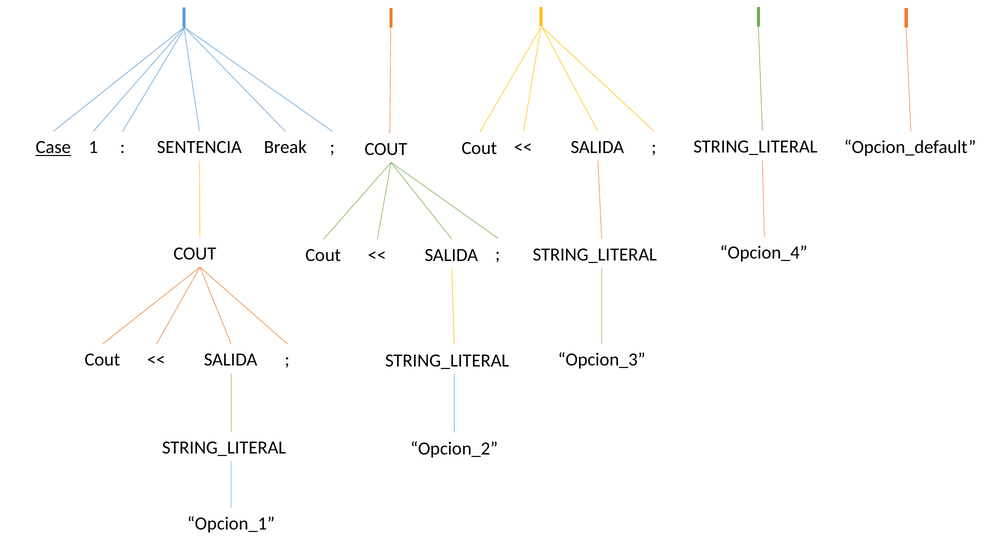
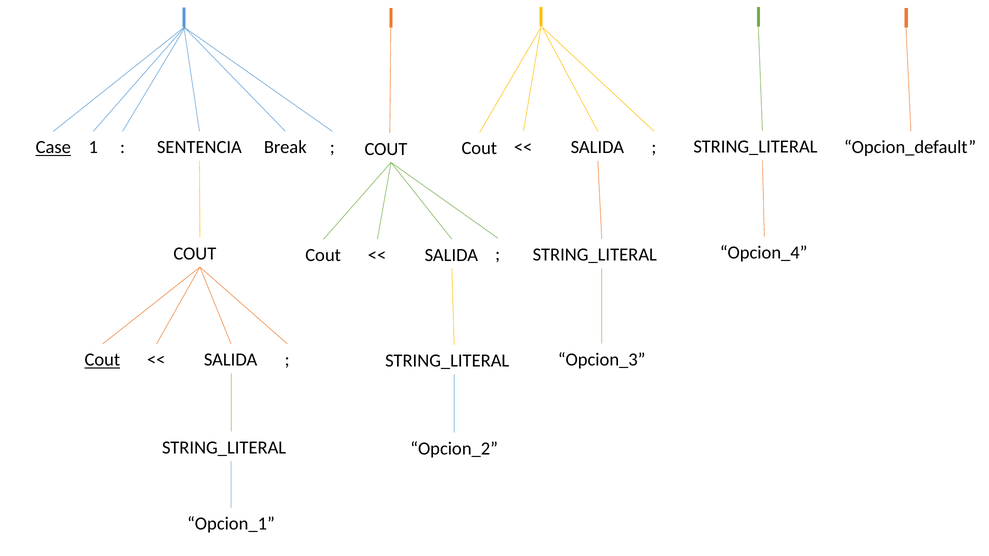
Cout at (102, 360) underline: none -> present
